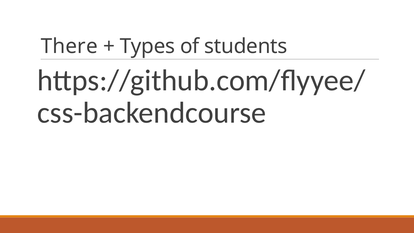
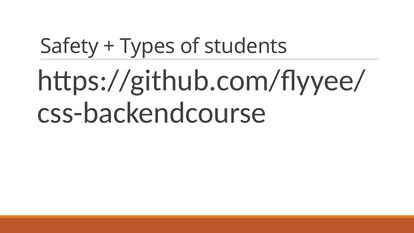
There: There -> Safety
